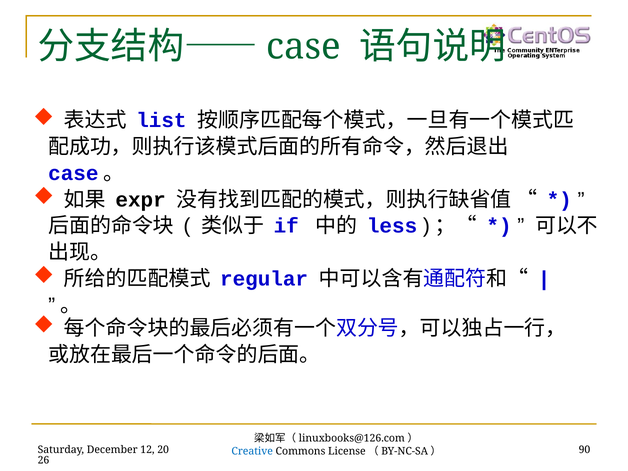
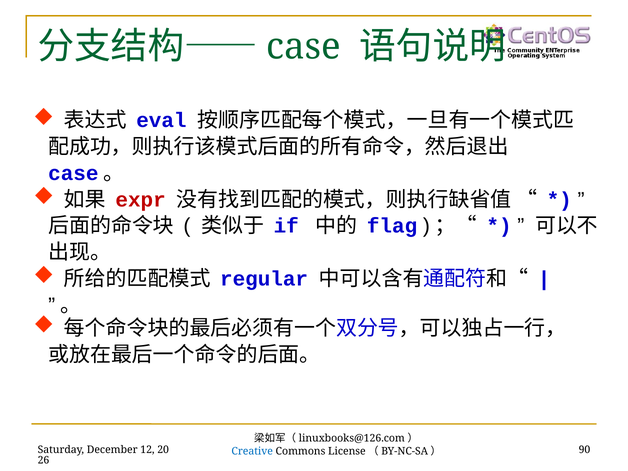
list: list -> eval
expr colour: black -> red
less: less -> flag
